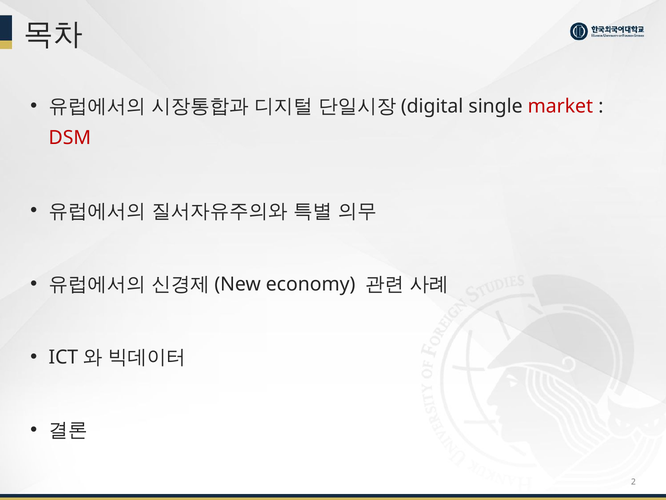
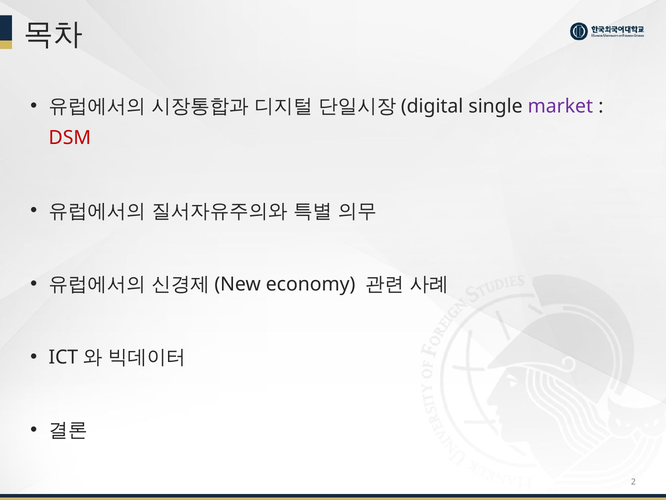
market colour: red -> purple
